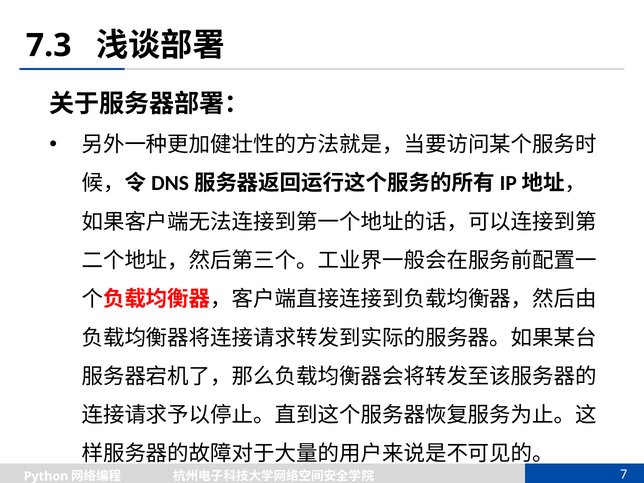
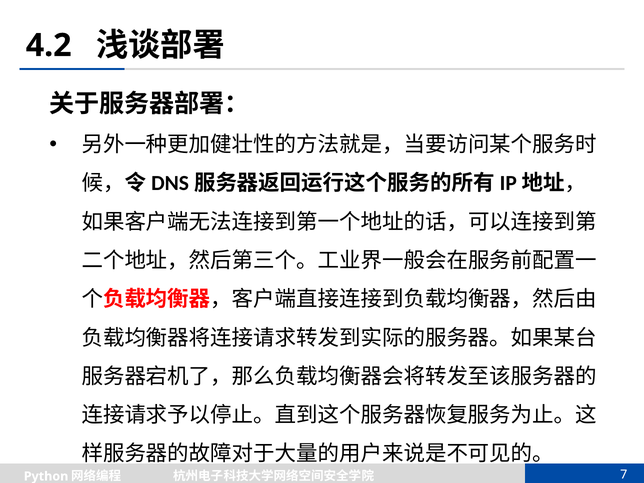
7.3: 7.3 -> 4.2
